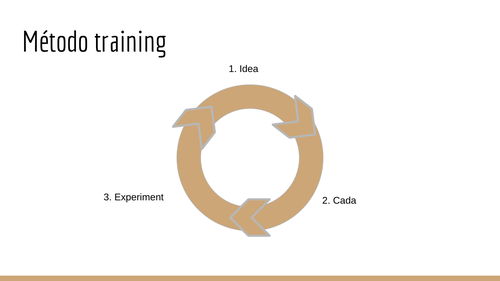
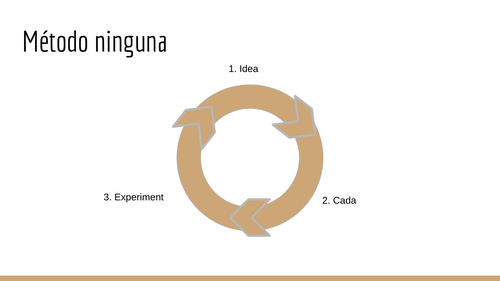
training: training -> ninguna
